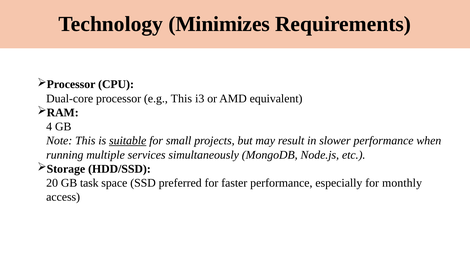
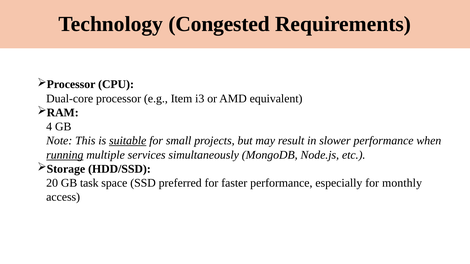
Minimizes: Minimizes -> Congested
e.g This: This -> Item
running underline: none -> present
